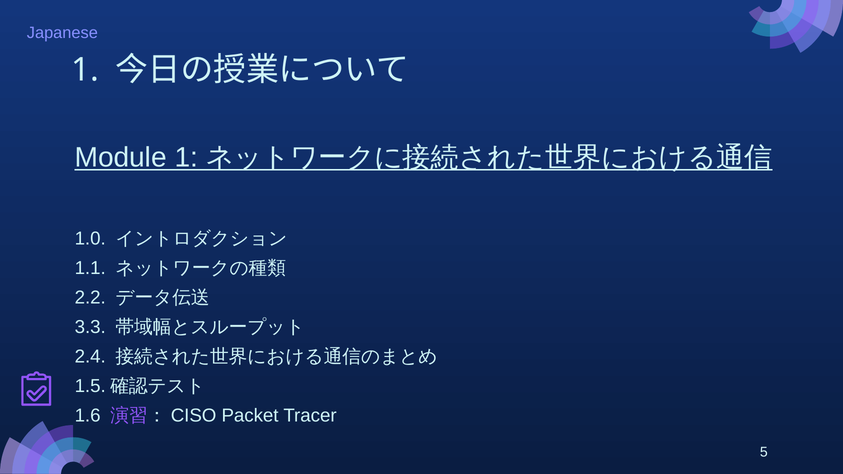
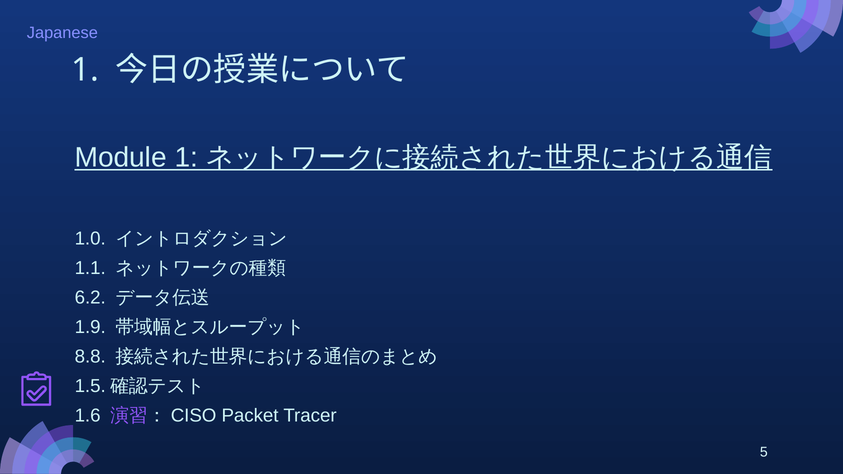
2.2: 2.2 -> 6.2
3.3: 3.3 -> 1.9
2.4: 2.4 -> 8.8
